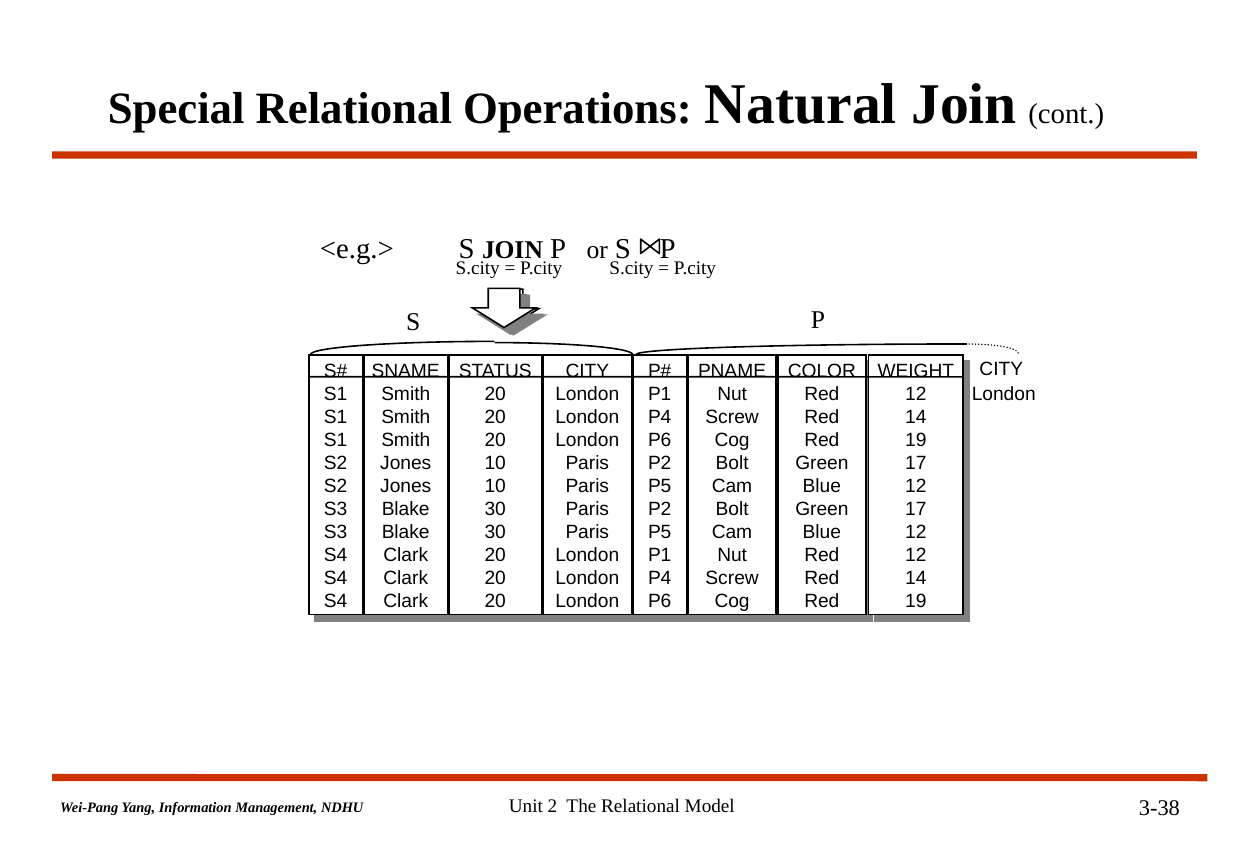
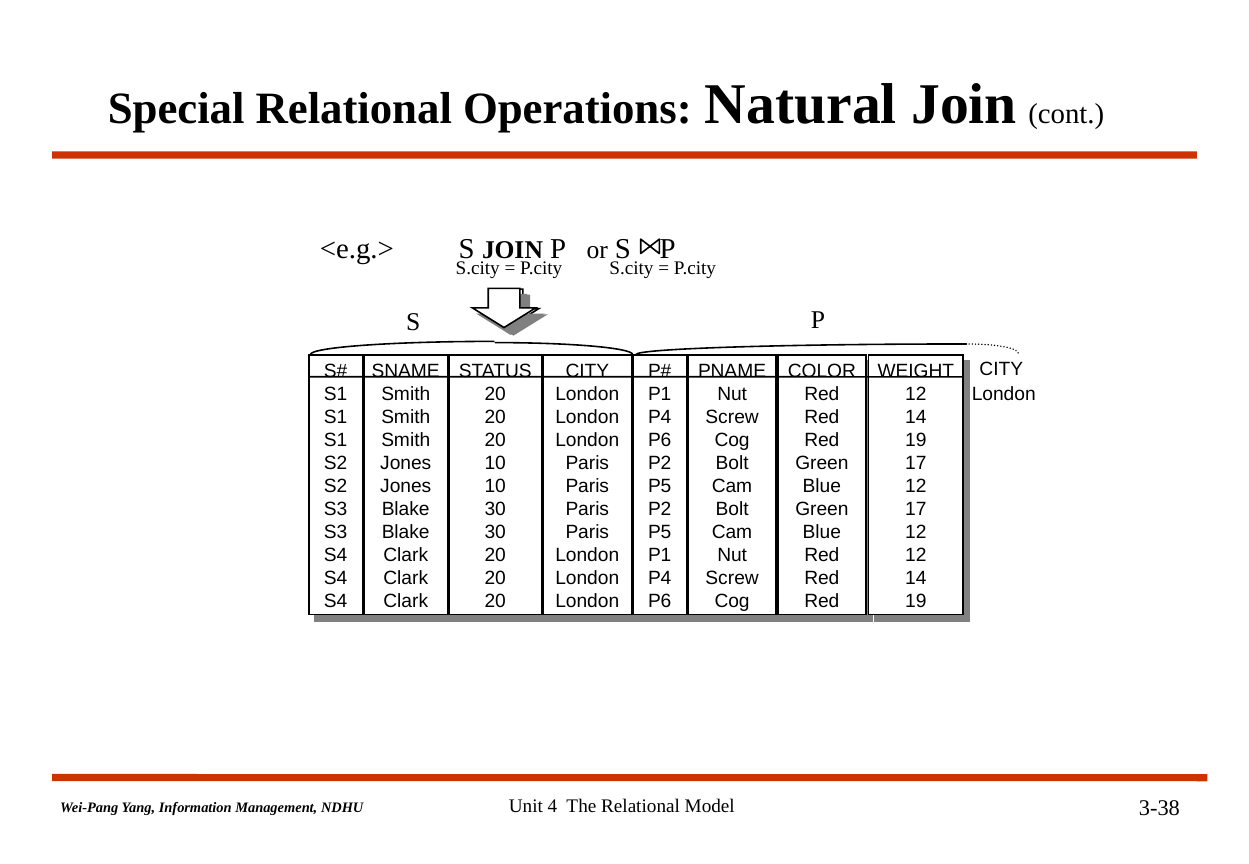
2: 2 -> 4
